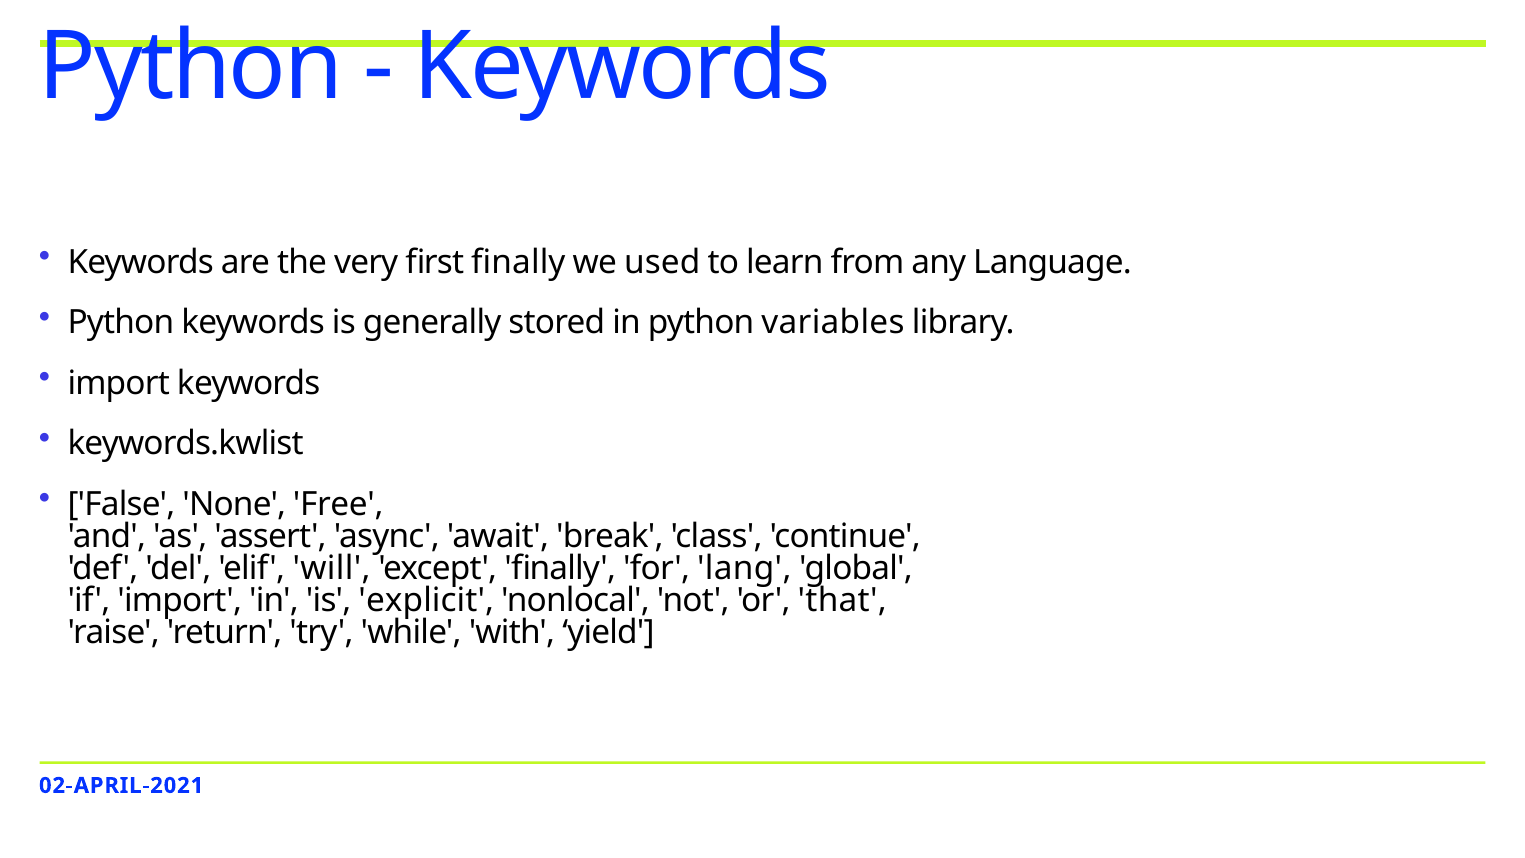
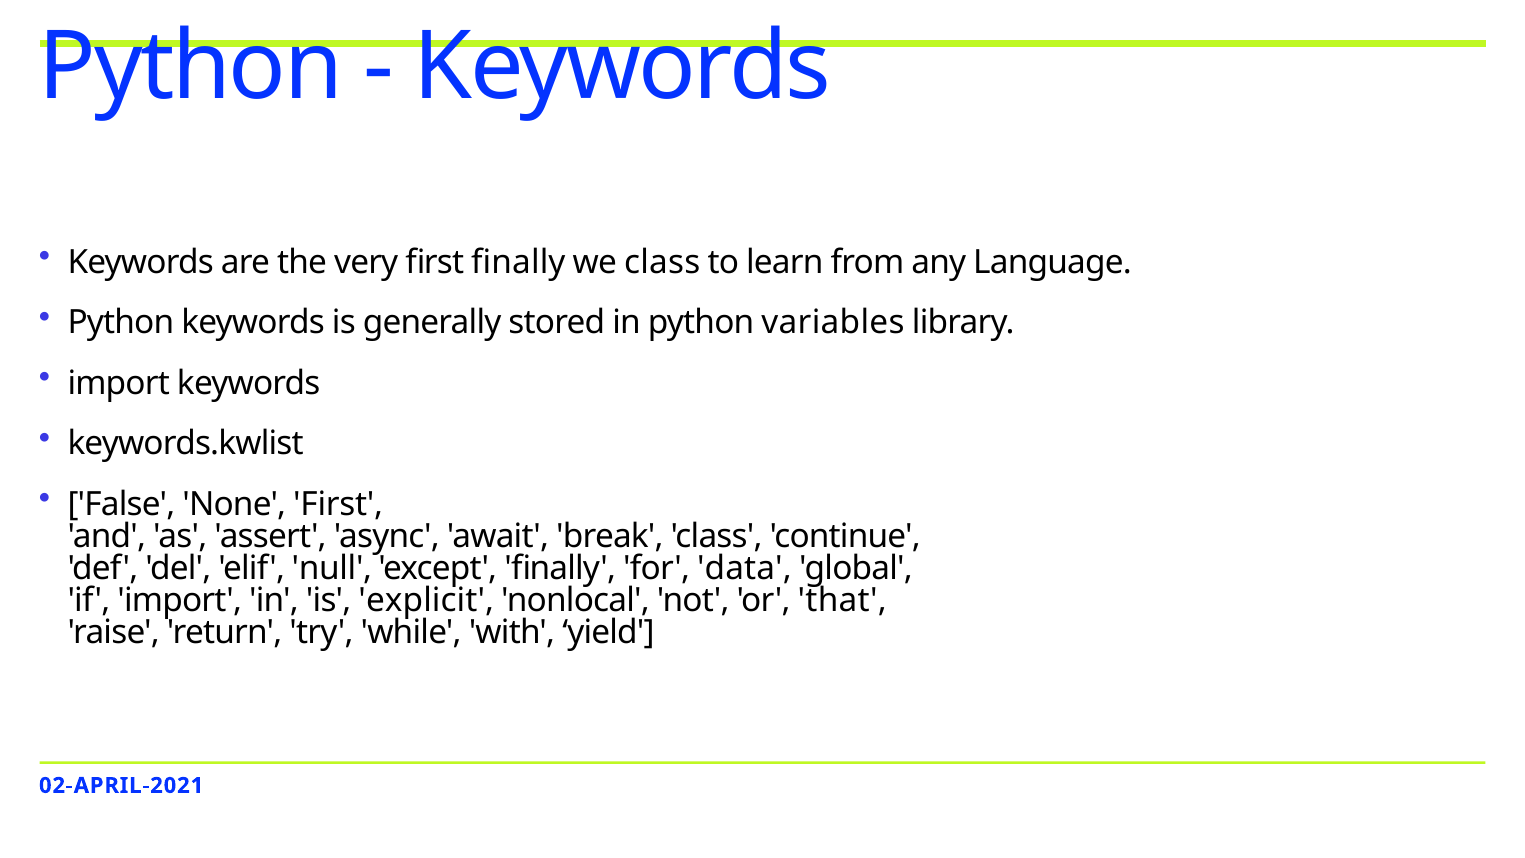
we used: used -> class
None Free: Free -> First
will: will -> null
lang: lang -> data
